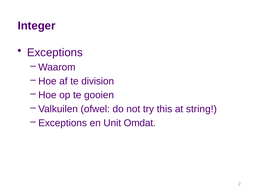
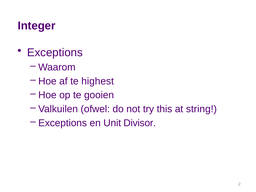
division: division -> highest
Omdat: Omdat -> Divisor
